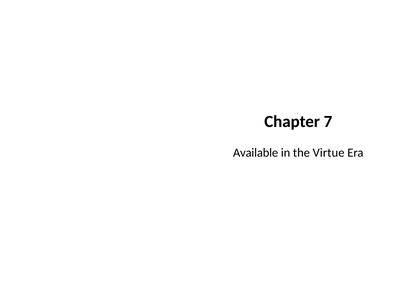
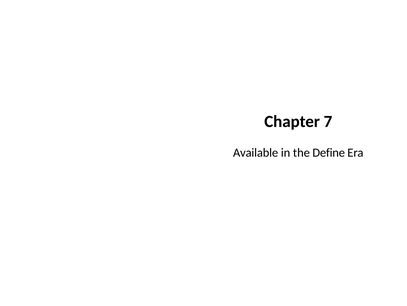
Virtue: Virtue -> Define
